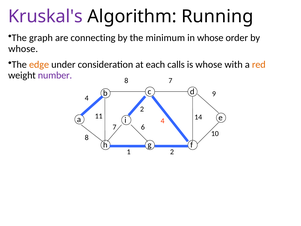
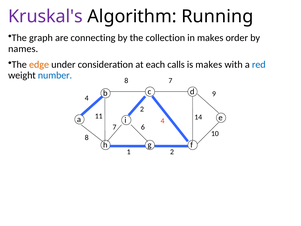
minimum: minimum -> collection
in whose: whose -> makes
whose at (23, 49): whose -> names
is whose: whose -> makes
red colour: orange -> blue
number colour: purple -> blue
